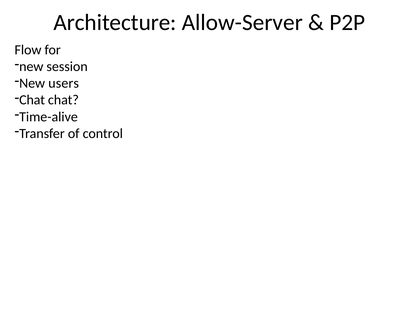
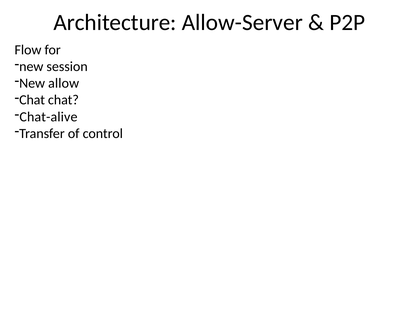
users: users -> allow
Time-alive: Time-alive -> Chat-alive
